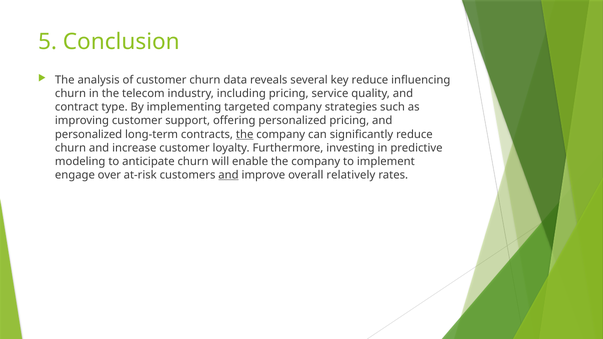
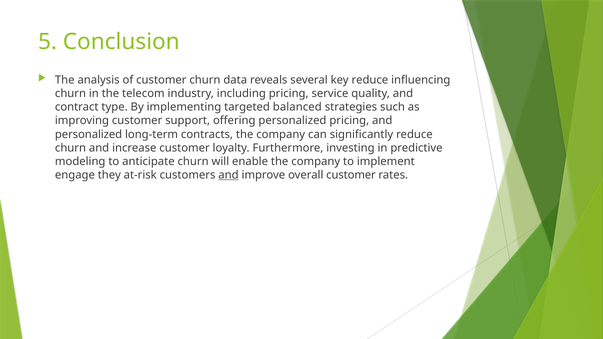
targeted company: company -> balanced
the at (245, 134) underline: present -> none
over: over -> they
overall relatively: relatively -> customer
